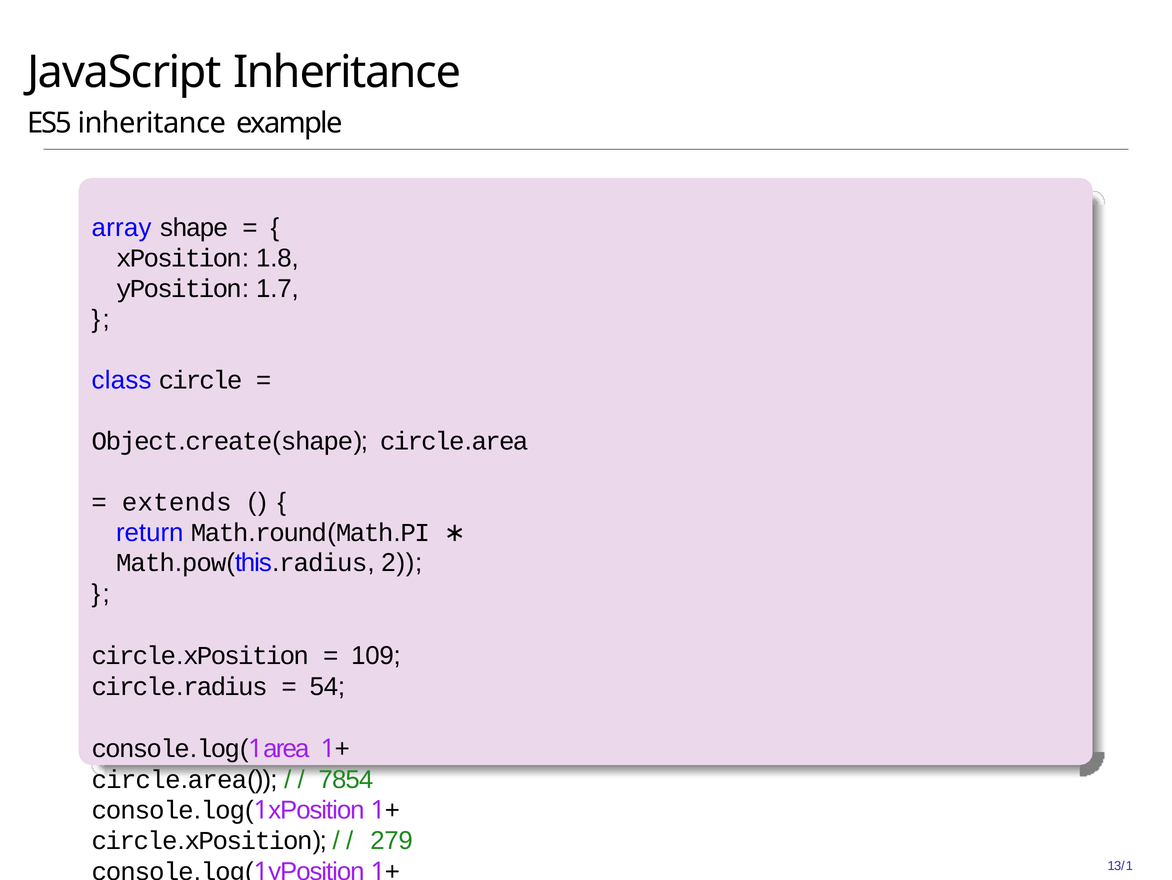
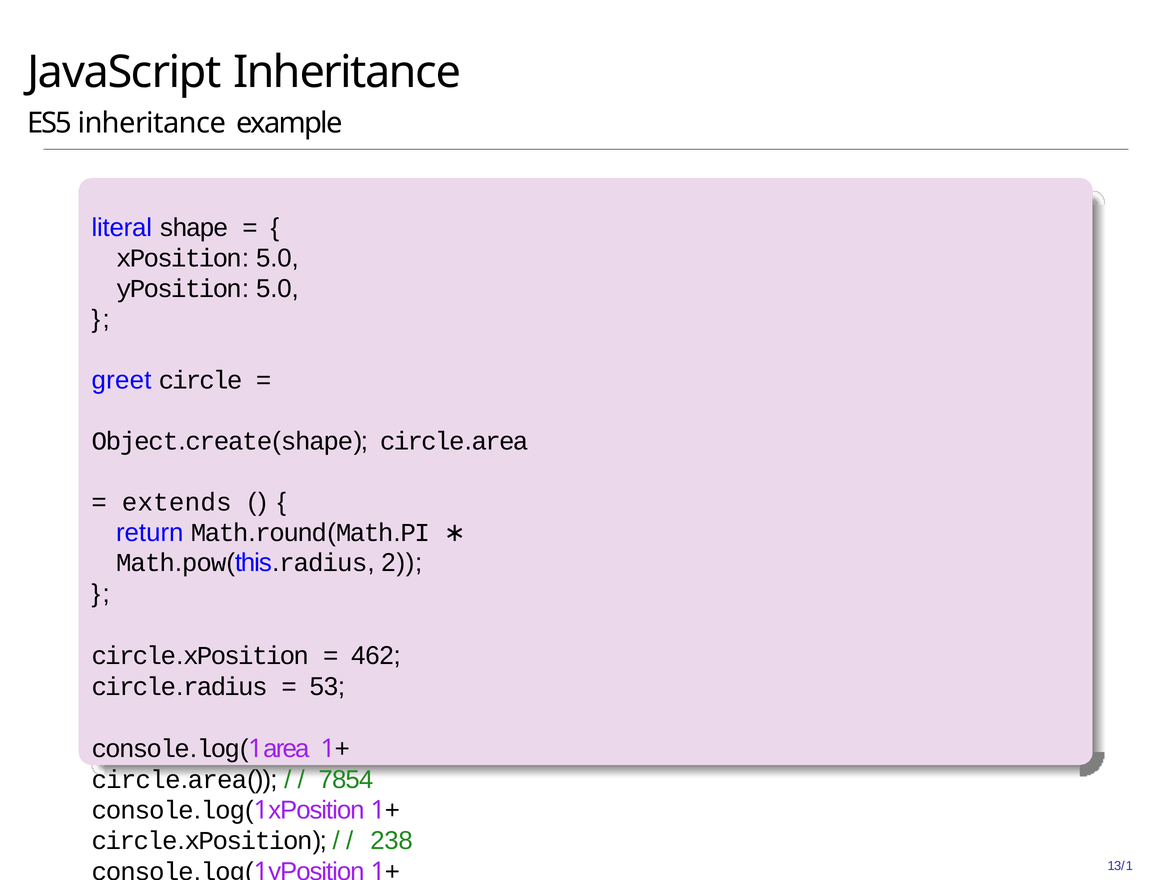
array: array -> literal
xPosition 1.8: 1.8 -> 5.0
yPosition 1.7: 1.7 -> 5.0
class: class -> greet
109: 109 -> 462
54: 54 -> 53
279: 279 -> 238
